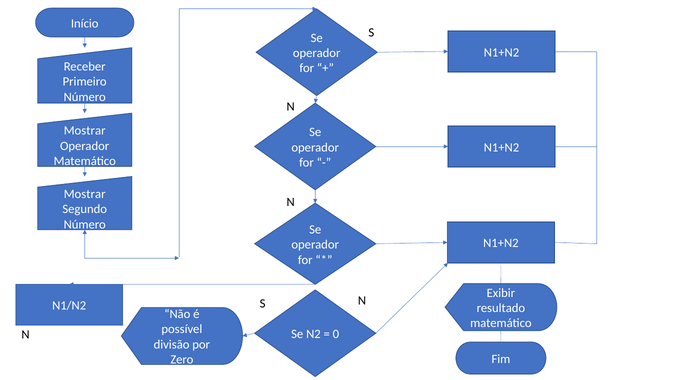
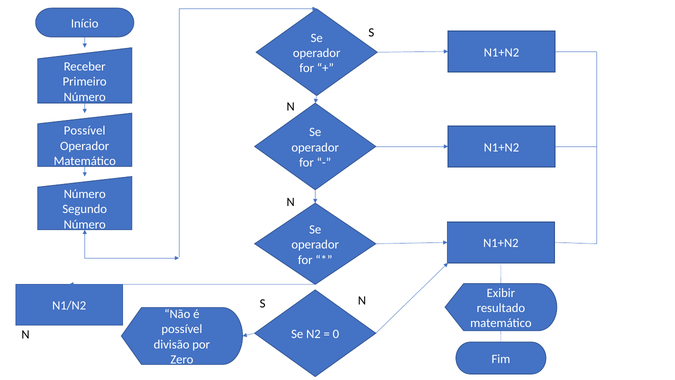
Mostrar at (85, 131): Mostrar -> Possível
Mostrar at (85, 194): Mostrar -> Número
